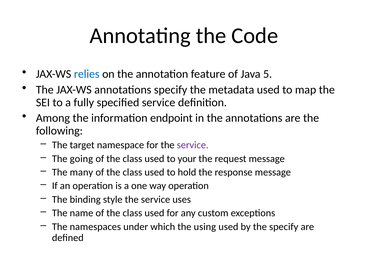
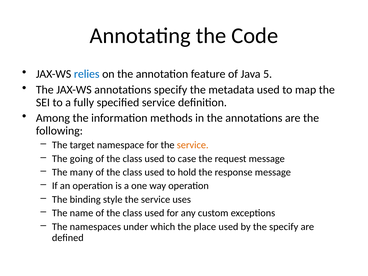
endpoint: endpoint -> methods
service at (193, 145) colour: purple -> orange
your: your -> case
using: using -> place
